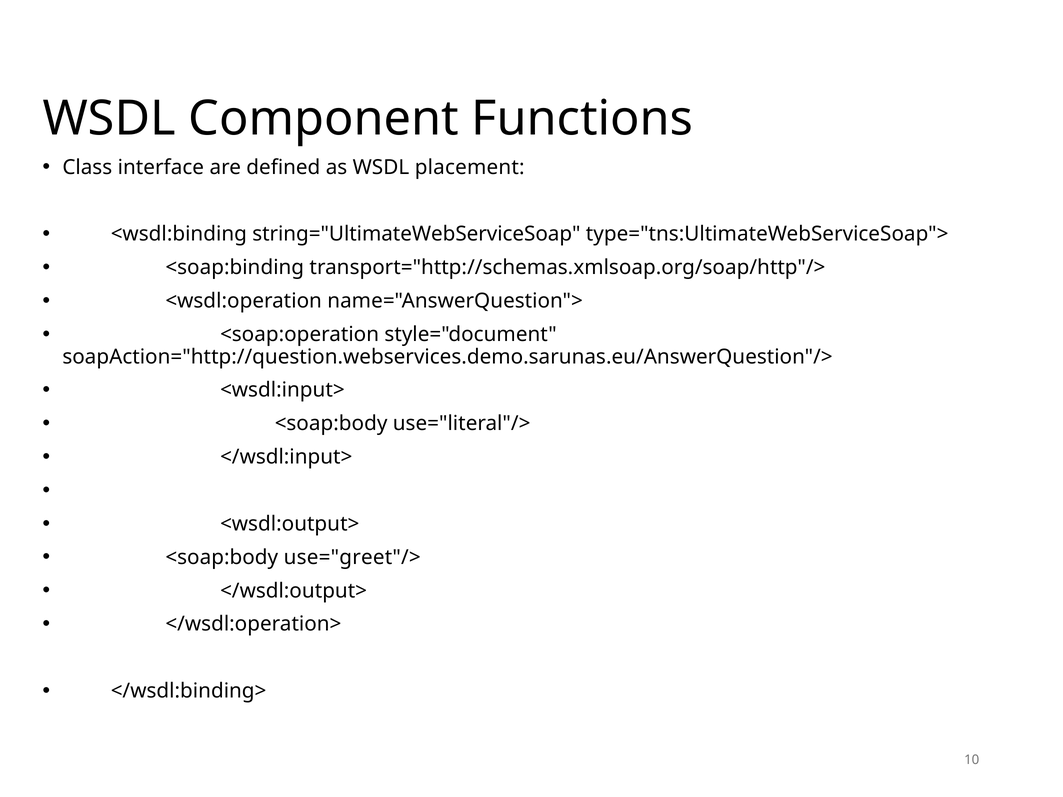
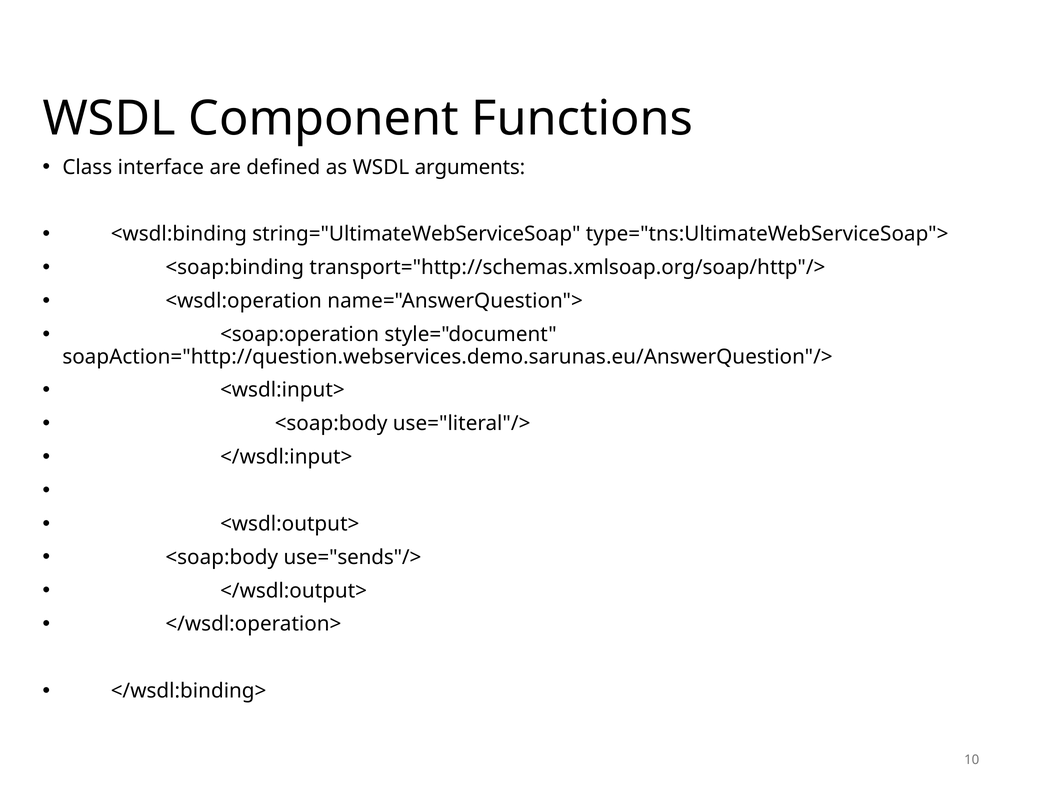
placement: placement -> arguments
use="greet"/>: use="greet"/> -> use="sends"/>
